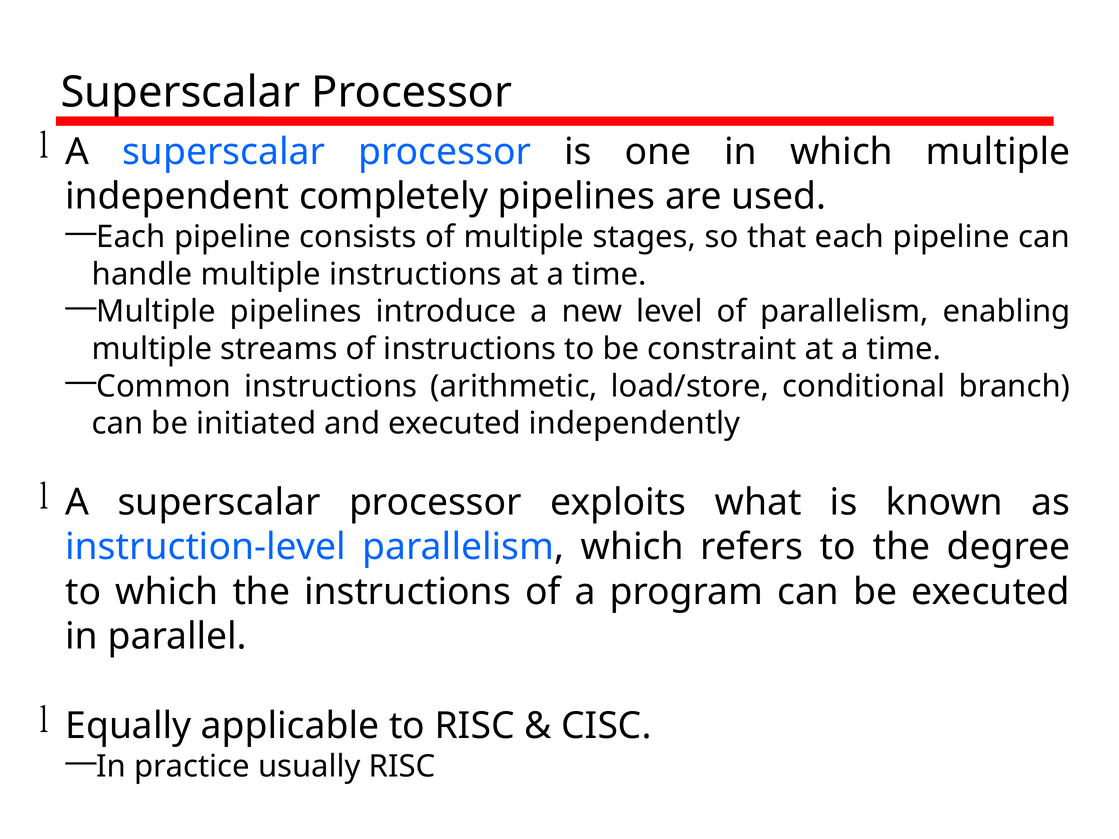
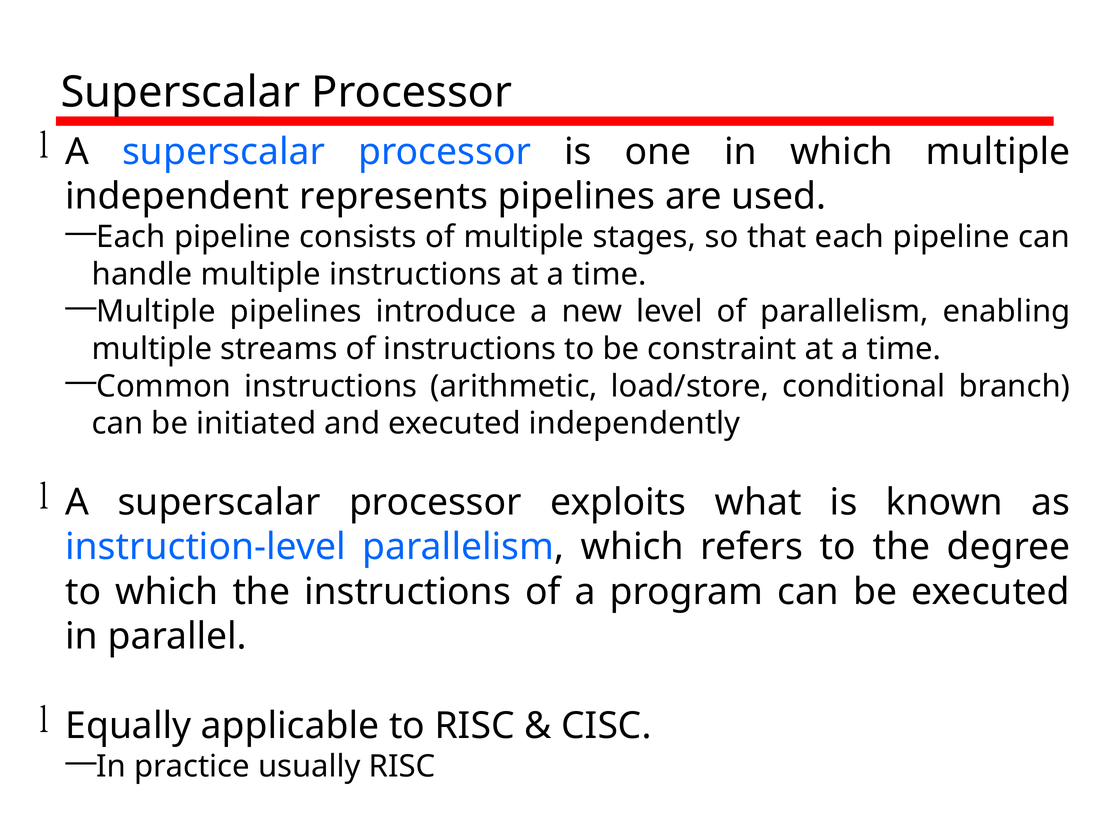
completely: completely -> represents
